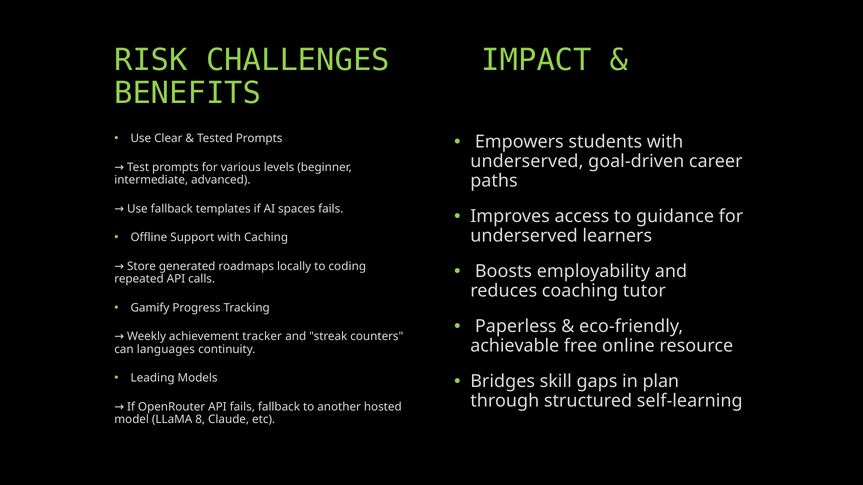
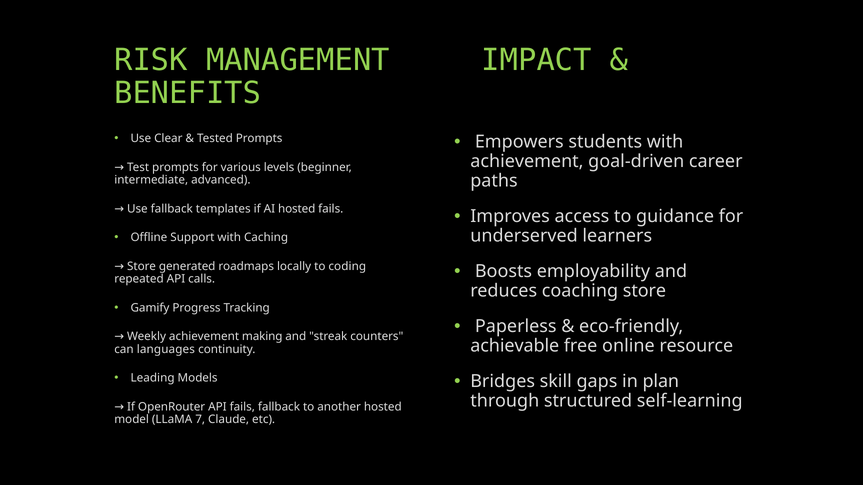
CHALLENGES: CHALLENGES -> MANAGEMENT
underserved at (527, 162): underserved -> achievement
AI spaces: spaces -> hosted
coaching tutor: tutor -> store
tracker: tracker -> making
8: 8 -> 7
